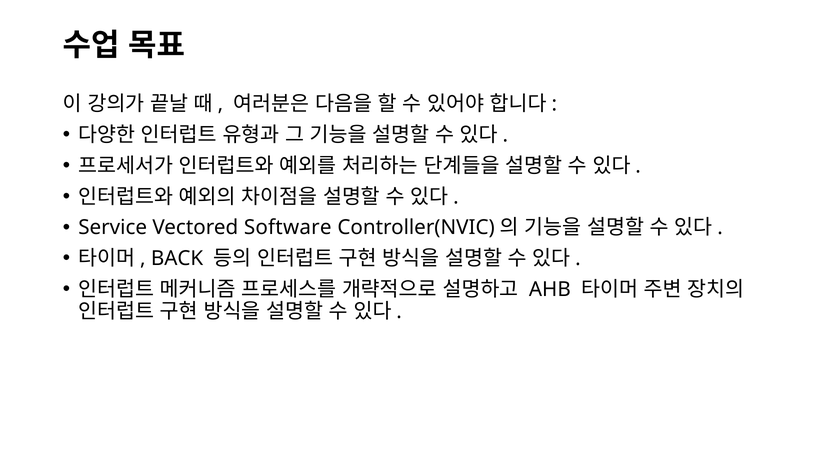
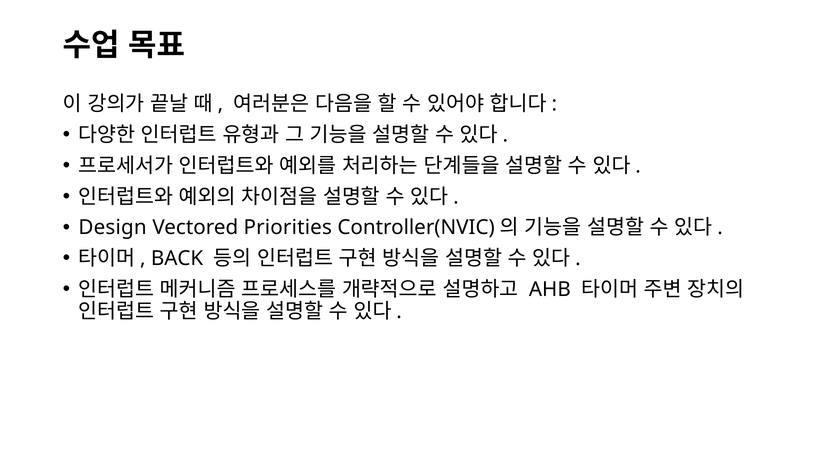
Service: Service -> Design
Software: Software -> Priorities
